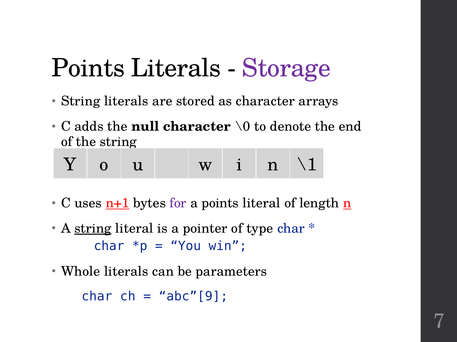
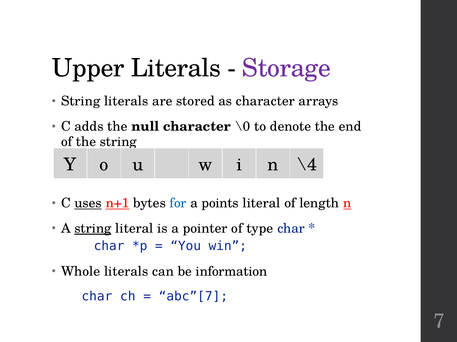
Points at (88, 68): Points -> Upper
\1: \1 -> \4
uses underline: none -> present
for colour: purple -> blue
parameters: parameters -> information
abc”[9: abc”[9 -> abc”[7
